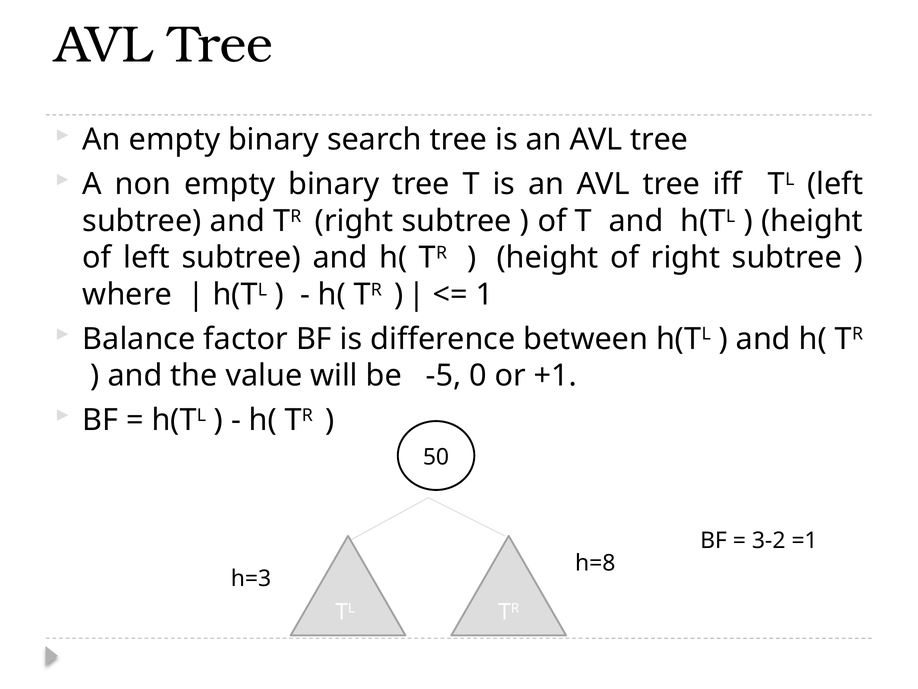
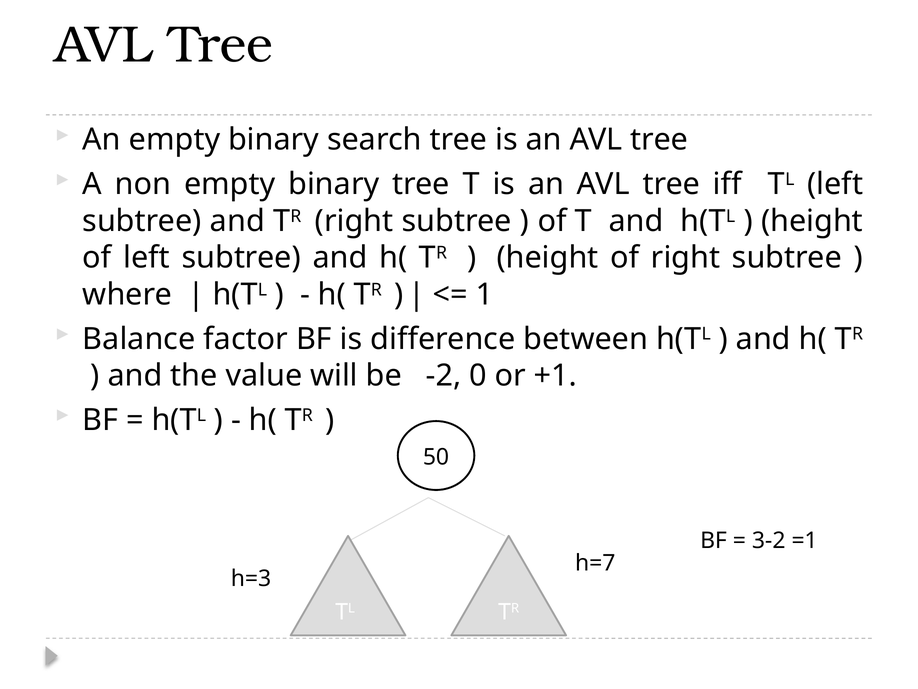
-5: -5 -> -2
h=8: h=8 -> h=7
